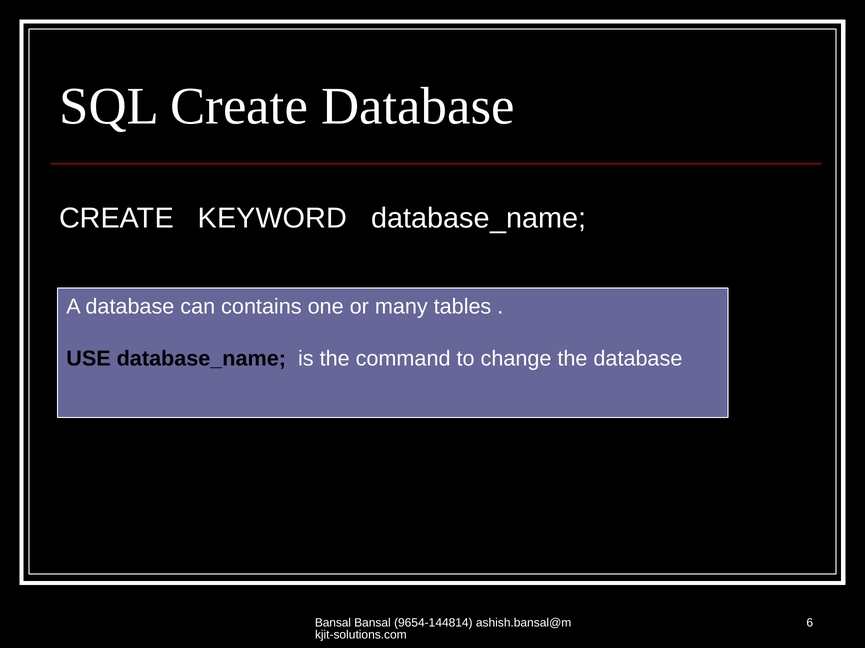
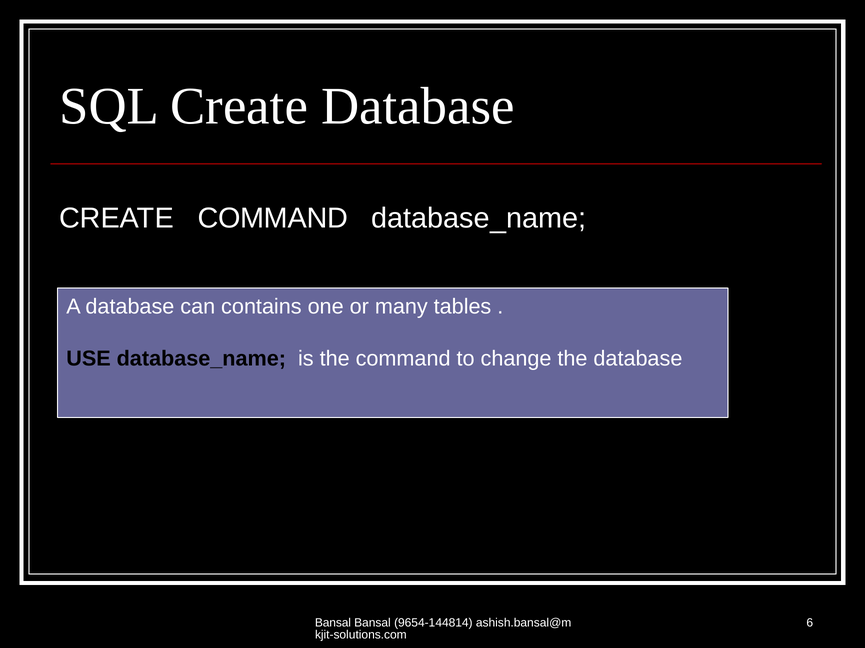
CREATE KEYWORD: KEYWORD -> COMMAND
